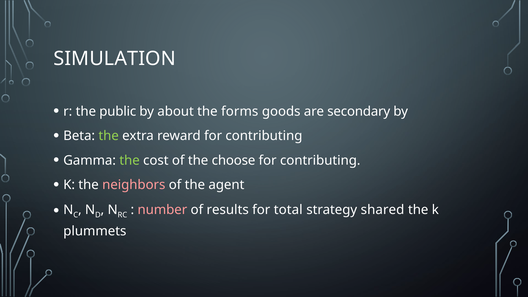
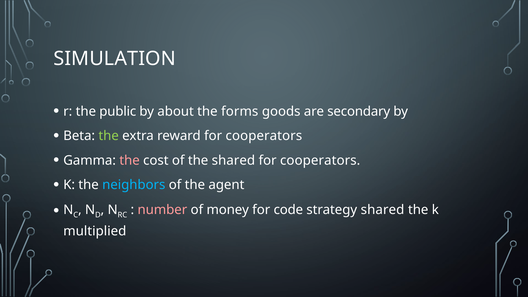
reward for contributing: contributing -> cooperators
the at (130, 160) colour: light green -> pink
the choose: choose -> shared
contributing at (320, 160): contributing -> cooperators
neighbors colour: pink -> light blue
results: results -> money
total: total -> code
plummets: plummets -> multiplied
